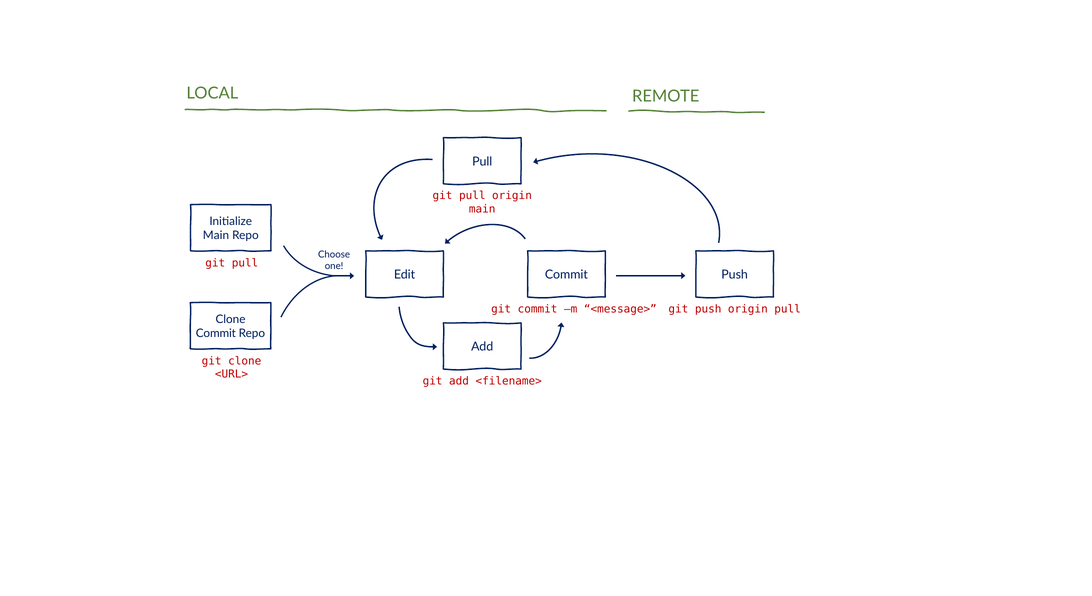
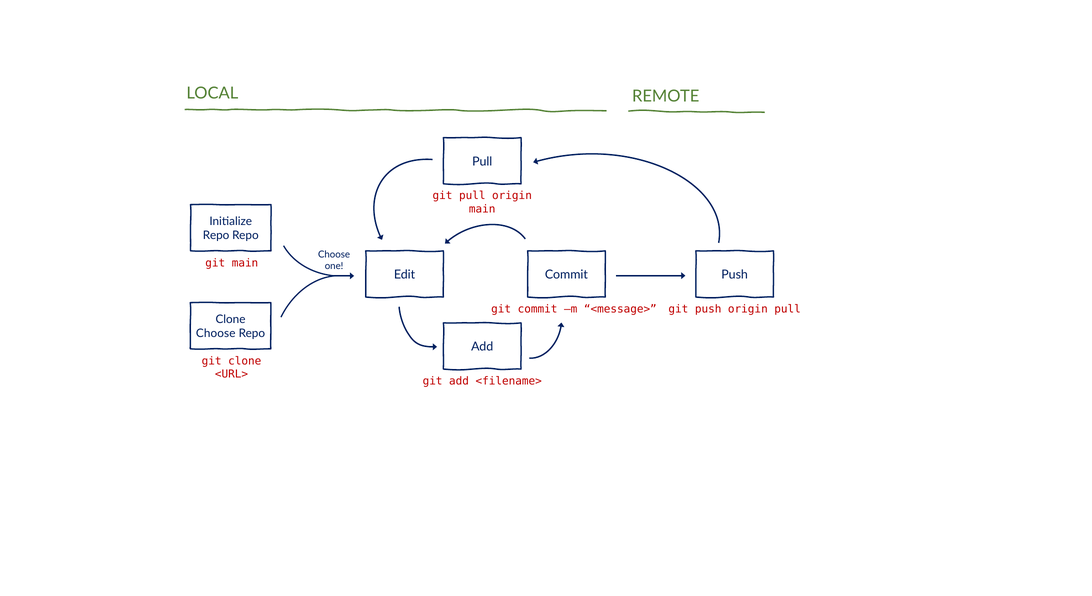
Main at (216, 235): Main -> Repo
pull at (245, 263): pull -> main
Commit at (216, 333): Commit -> Choose
